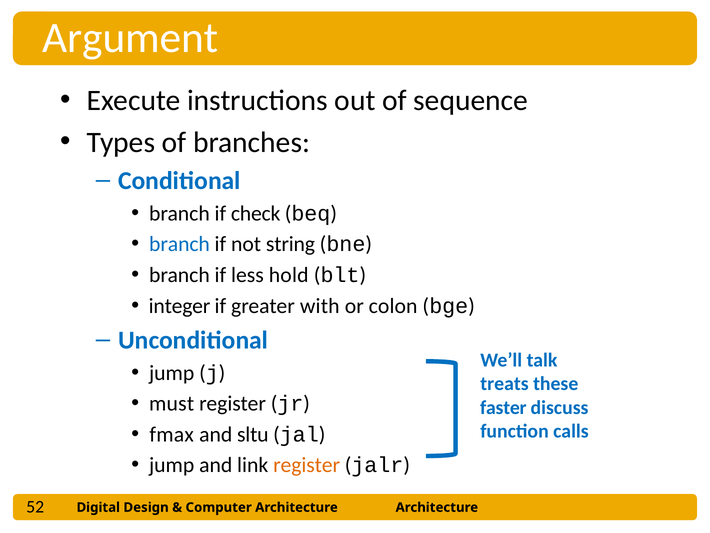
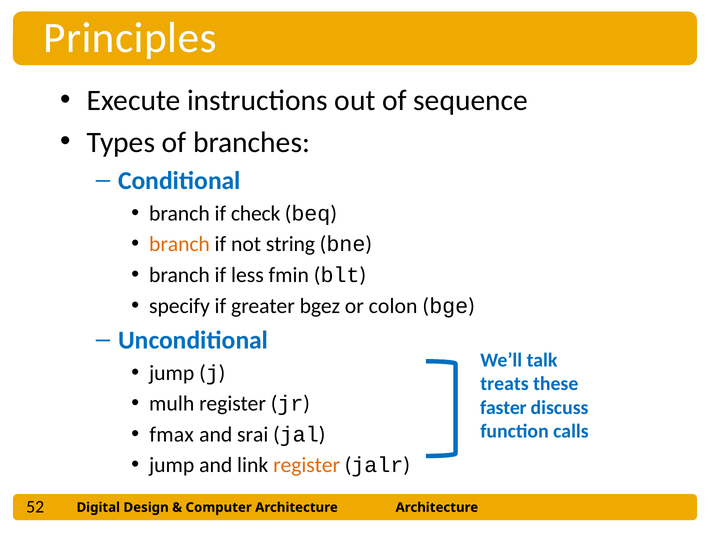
Argument: Argument -> Principles
branch at (179, 244) colour: blue -> orange
hold: hold -> fmin
integer: integer -> specify
with: with -> bgez
must: must -> mulh
sltu: sltu -> srai
